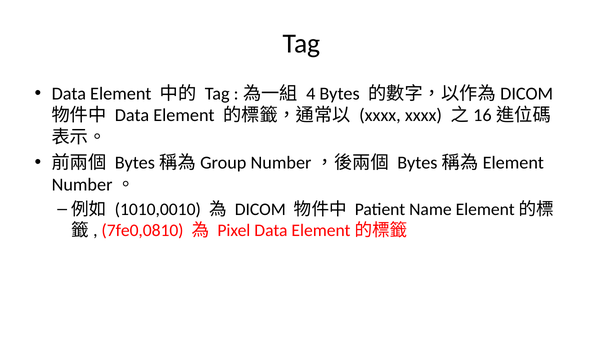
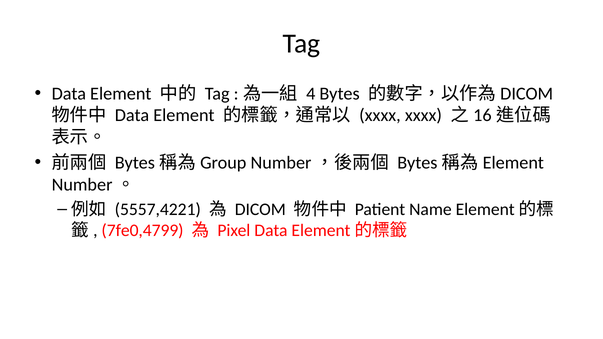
1010,0010: 1010,0010 -> 5557,4221
7fe0,0810: 7fe0,0810 -> 7fe0,4799
